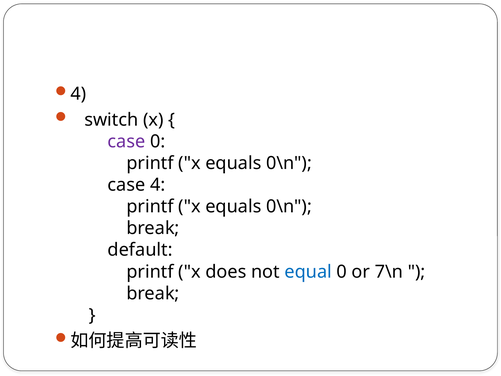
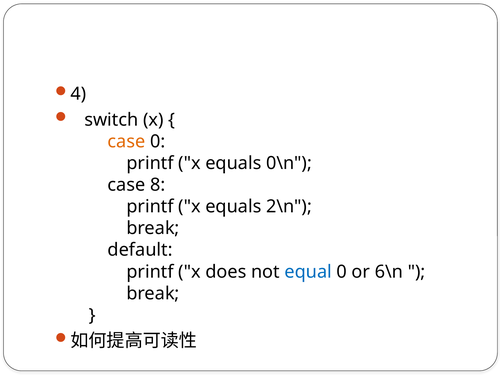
case at (126, 141) colour: purple -> orange
case 4: 4 -> 8
0\n at (289, 206): 0\n -> 2\n
7\n: 7\n -> 6\n
